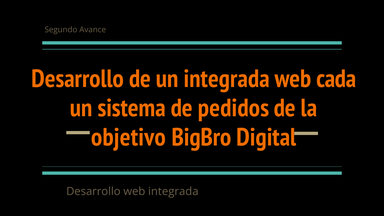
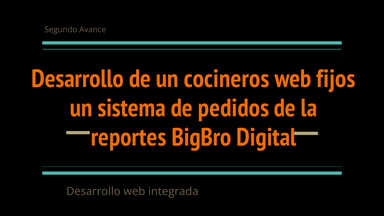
un integrada: integrada -> cocineros
cada: cada -> fijos
objetivo: objetivo -> reportes
